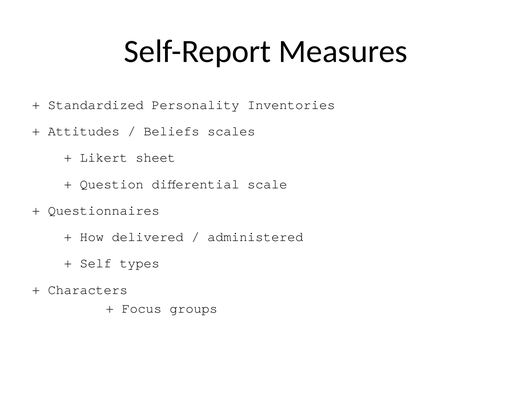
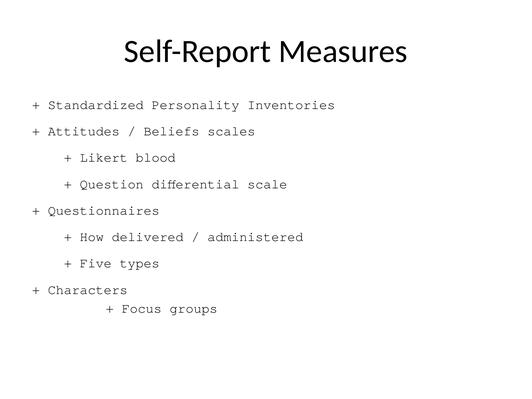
sheet: sheet -> blood
Self: Self -> Five
